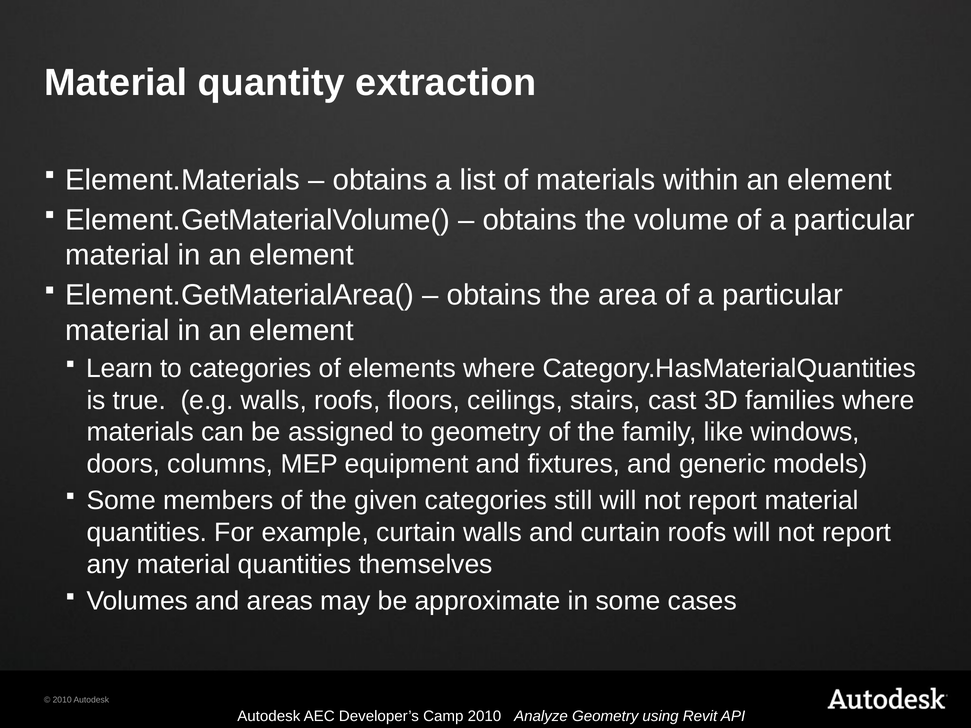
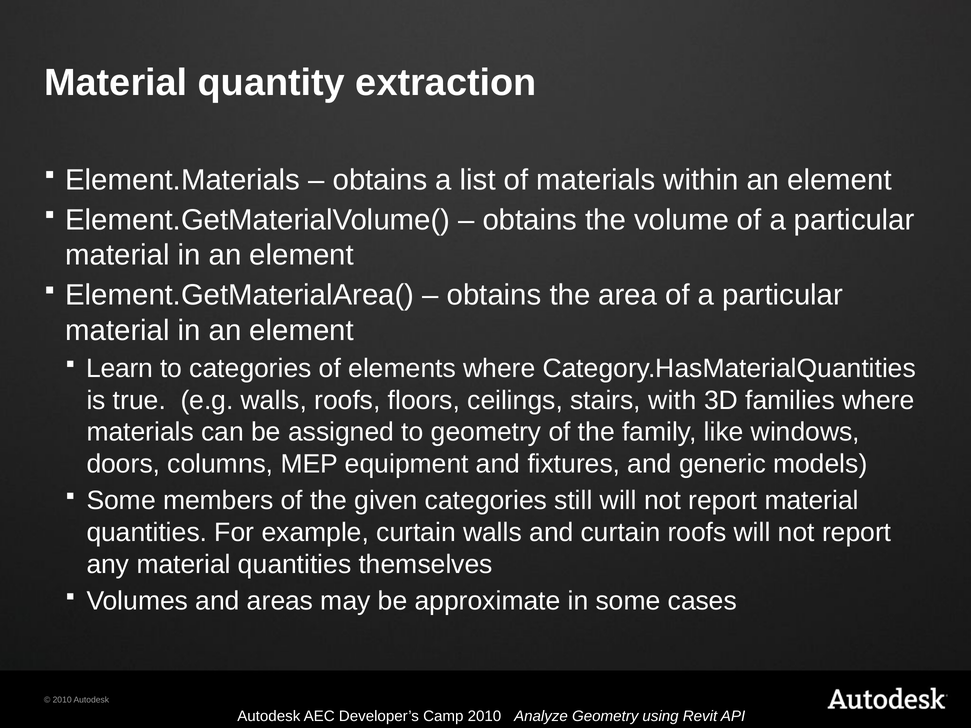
cast: cast -> with
